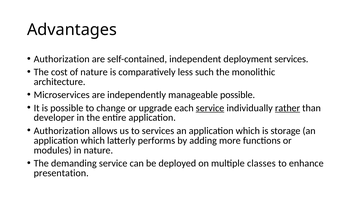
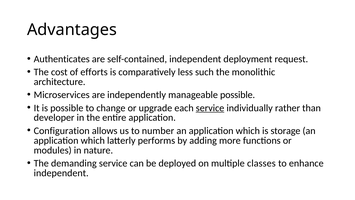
Authorization at (62, 59): Authorization -> Authenticates
deployment services: services -> request
of nature: nature -> efforts
rather underline: present -> none
Authorization at (62, 131): Authorization -> Configuration
to services: services -> number
presentation at (61, 173): presentation -> independent
